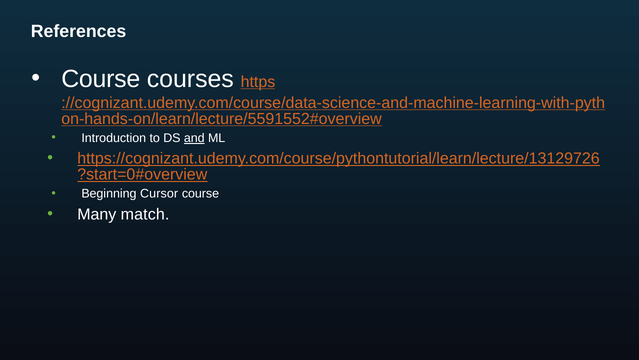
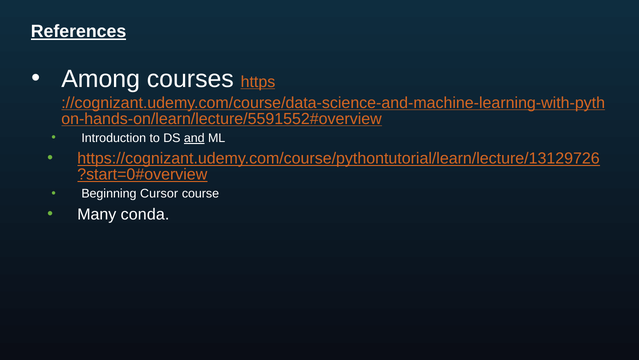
References underline: none -> present
Course at (101, 79): Course -> Among
match: match -> conda
